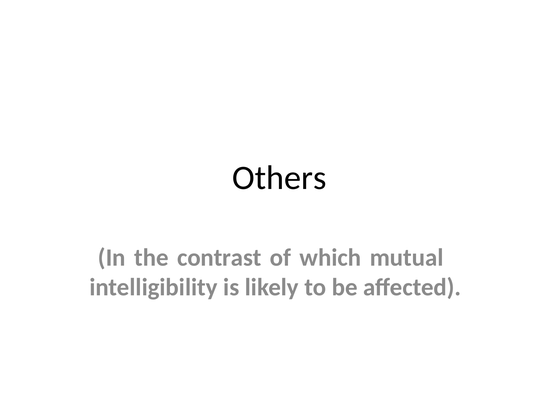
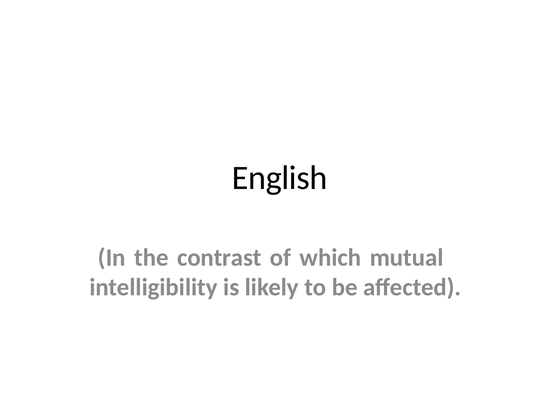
Others: Others -> English
